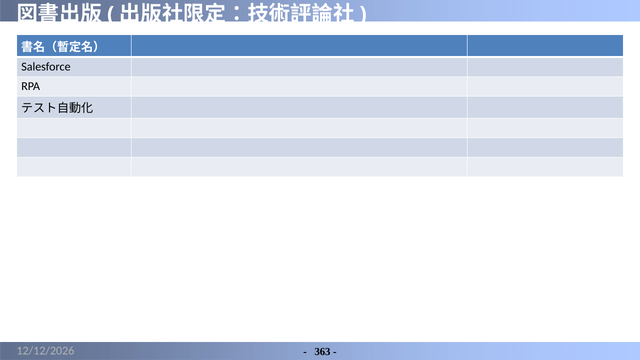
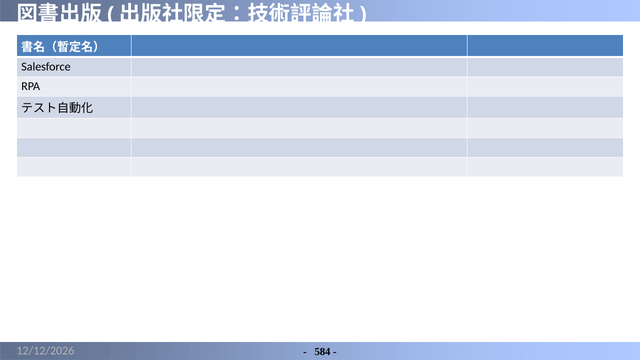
363: 363 -> 584
